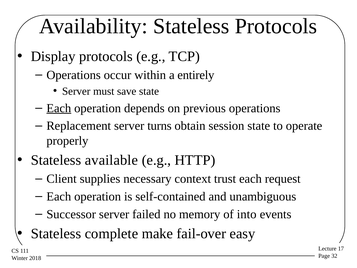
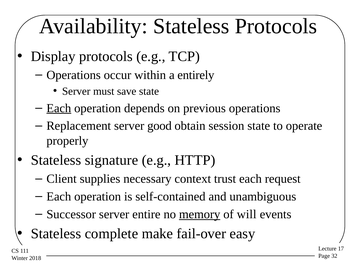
turns: turns -> good
available: available -> signature
failed: failed -> entire
memory underline: none -> present
into: into -> will
